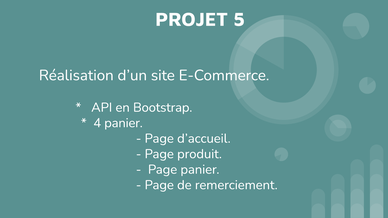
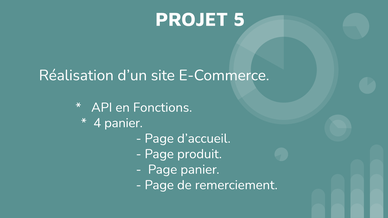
Bootstrap: Bootstrap -> Fonctions
